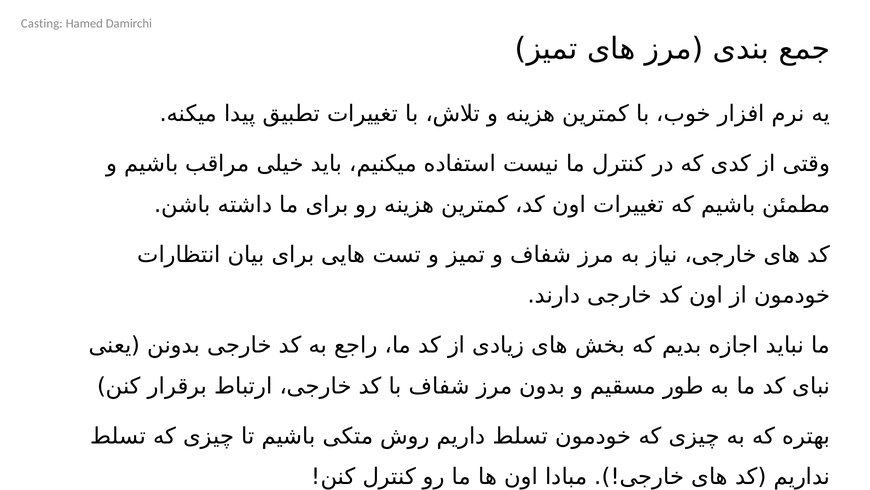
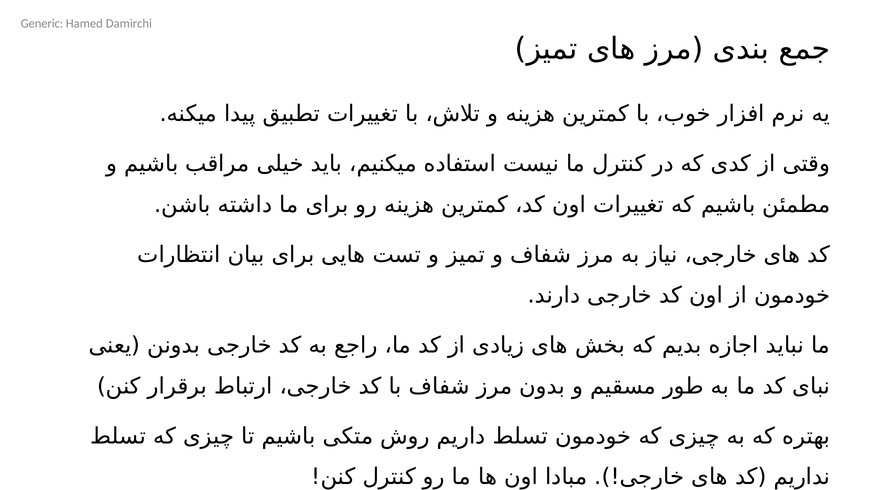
Casting: Casting -> Generic
